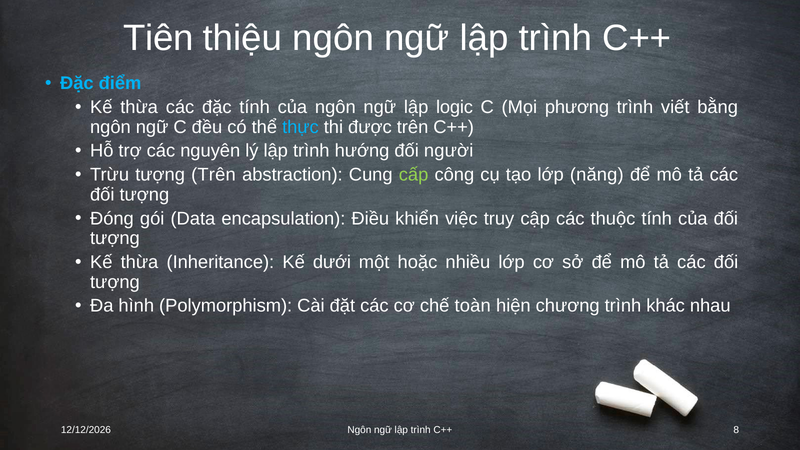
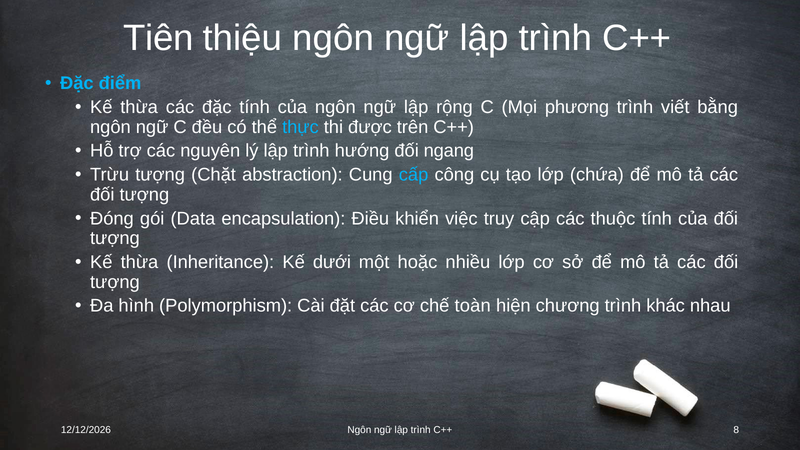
logic: logic -> rộng
người: người -> ngang
tượng Trên: Trên -> Chặt
cấp colour: light green -> light blue
năng: năng -> chứa
